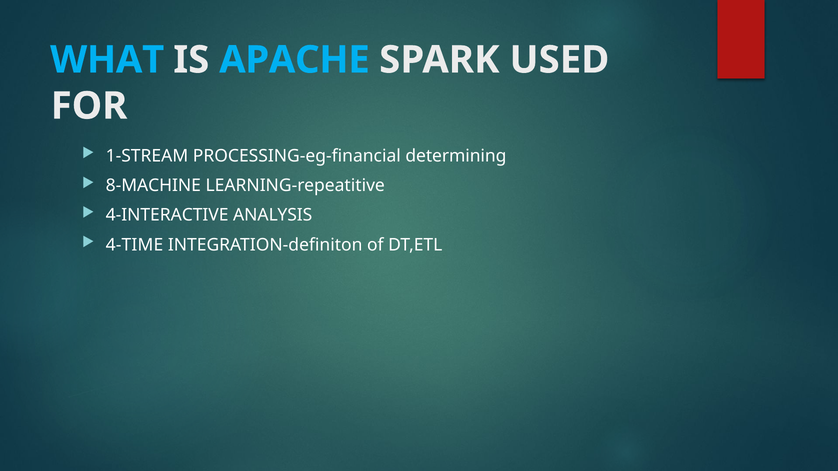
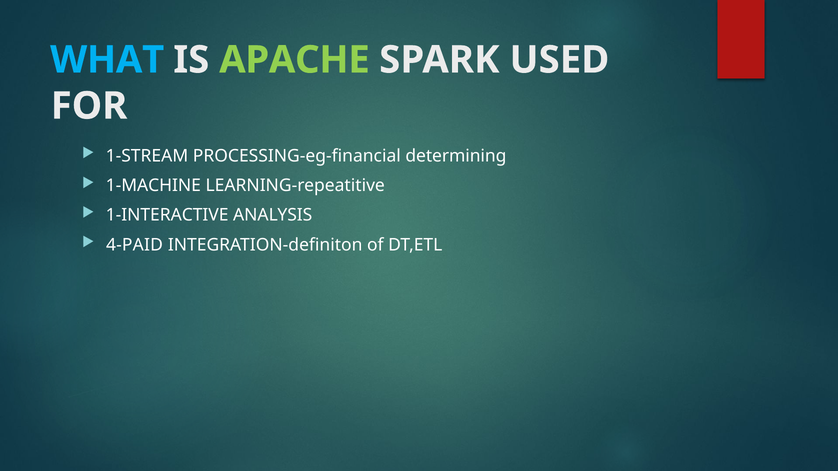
APACHE colour: light blue -> light green
8-MACHINE: 8-MACHINE -> 1-MACHINE
4-INTERACTIVE: 4-INTERACTIVE -> 1-INTERACTIVE
4-TIME: 4-TIME -> 4-PAID
